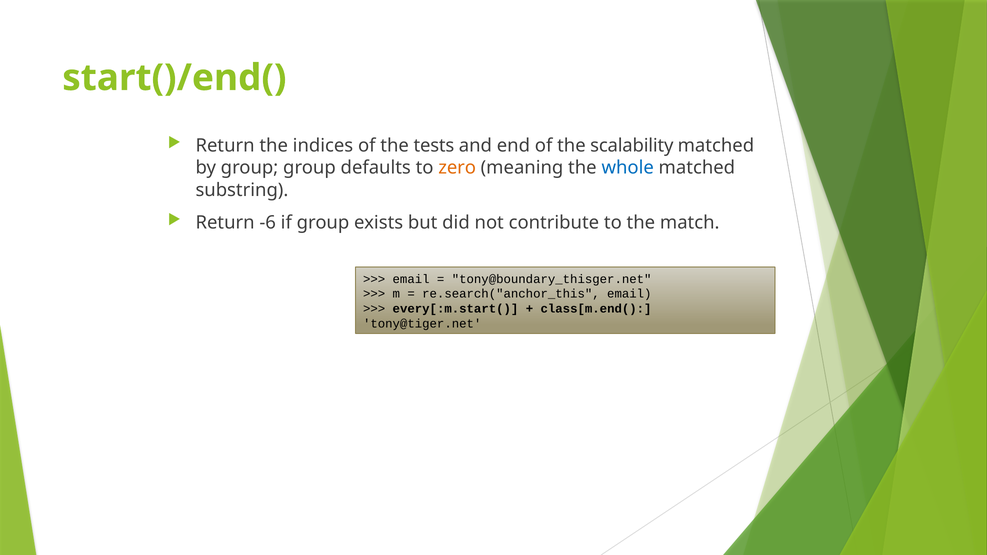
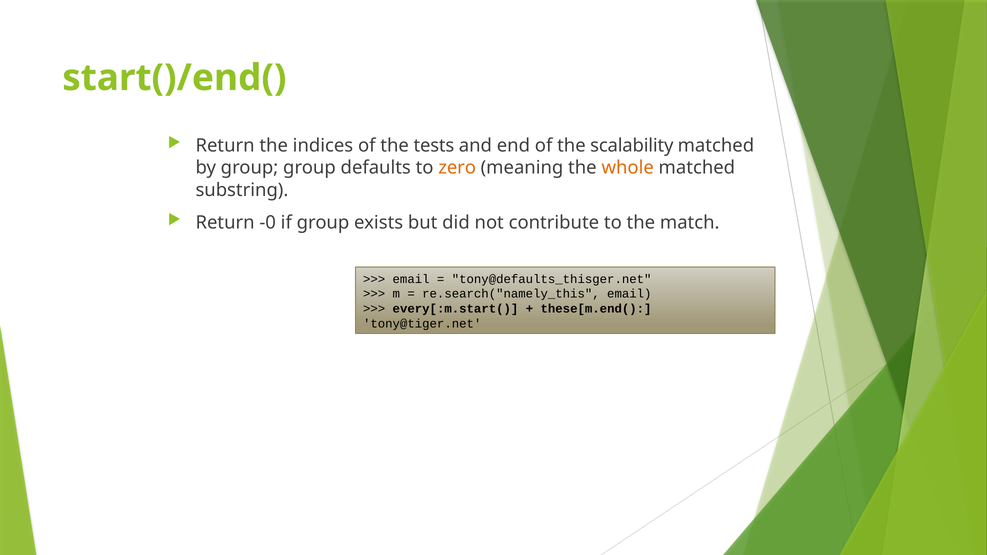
whole colour: blue -> orange
-6: -6 -> -0
tony@boundary_thisger.net: tony@boundary_thisger.net -> tony@defaults_thisger.net
re.search("anchor_this: re.search("anchor_this -> re.search("namely_this
class[m.end(: class[m.end( -> these[m.end(
